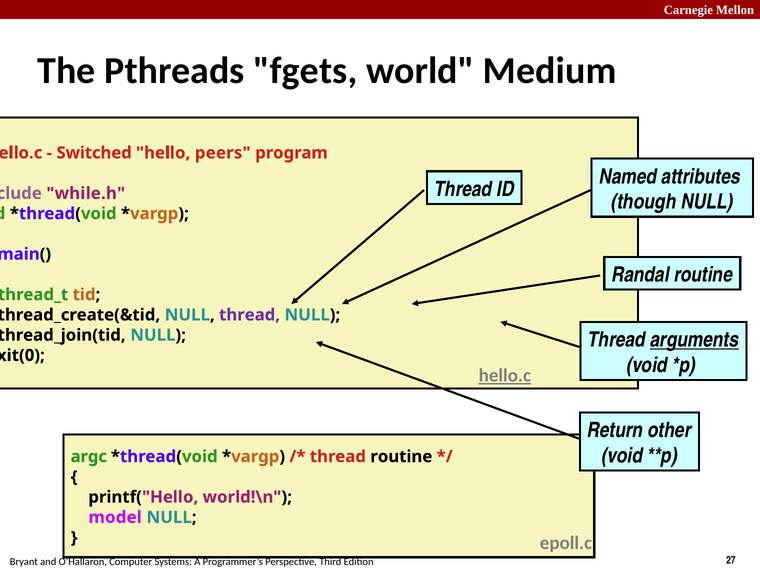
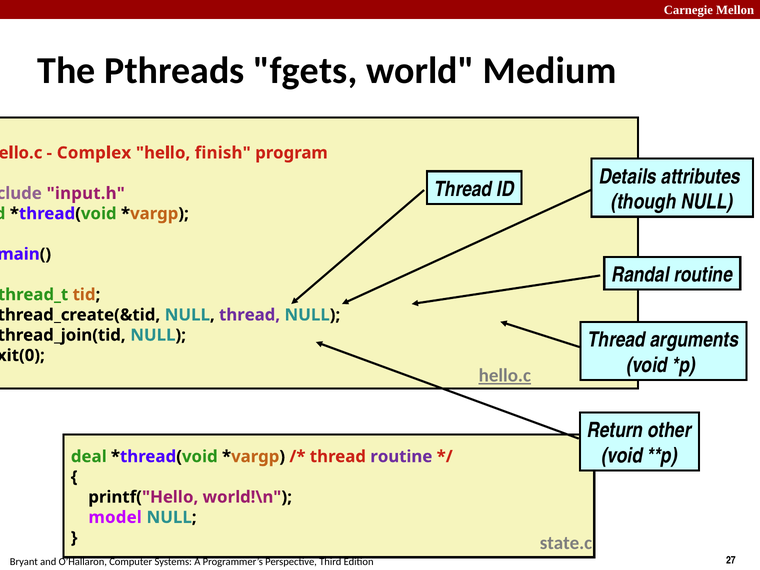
Switched: Switched -> Complex
peers: peers -> finish
Named: Named -> Details
while.h: while.h -> input.h
arguments underline: present -> none
argc: argc -> deal
routine at (401, 457) colour: black -> purple
epoll.c: epoll.c -> state.c
